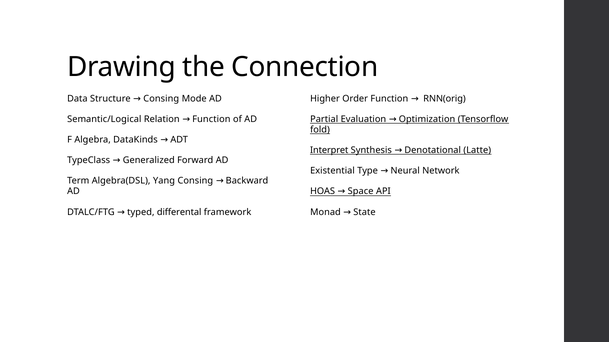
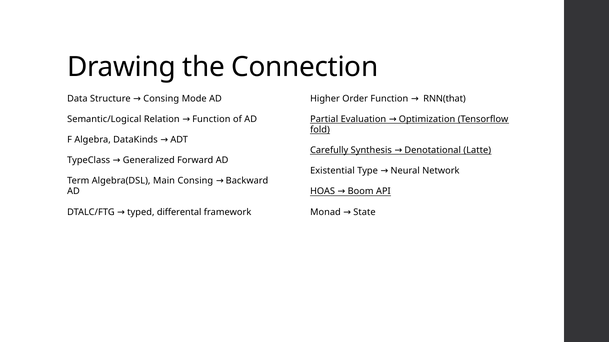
RNN(orig: RNN(orig -> RNN(that
Interpret: Interpret -> Carefully
Yang: Yang -> Main
Space: Space -> Boom
